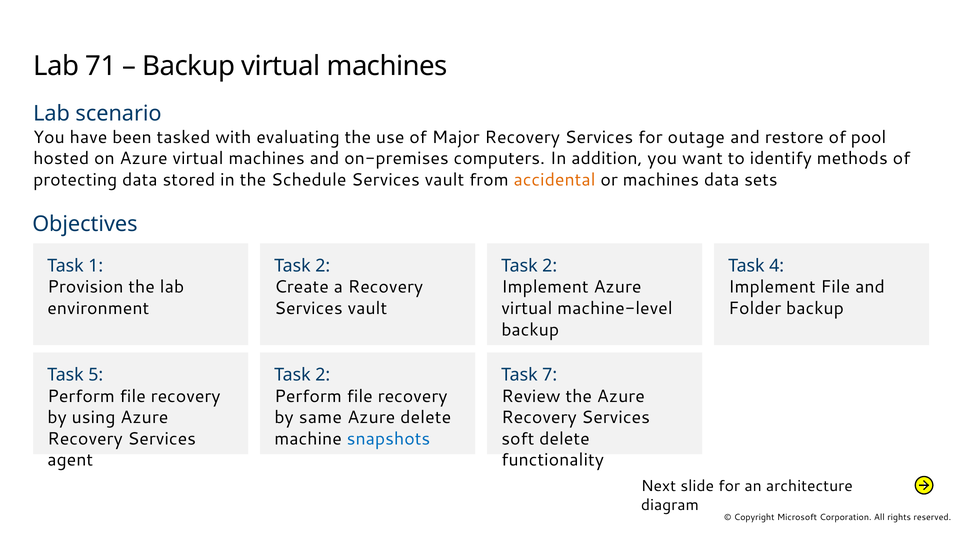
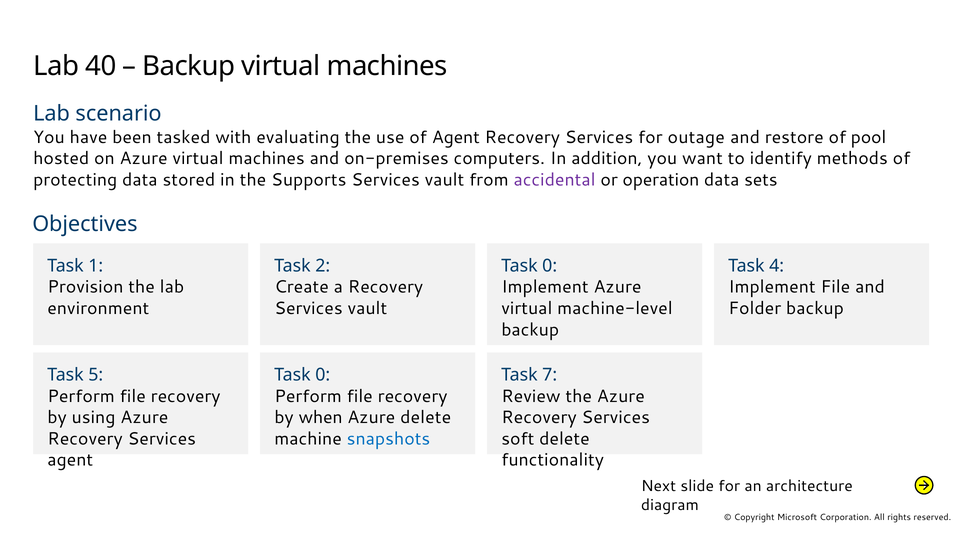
71: 71 -> 40
of Major: Major -> Agent
Schedule: Schedule -> Supports
accidental colour: orange -> purple
or machines: machines -> operation
2 at (550, 266): 2 -> 0
2 at (323, 375): 2 -> 0
same: same -> when
